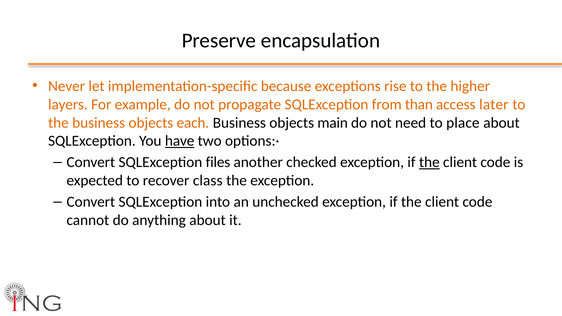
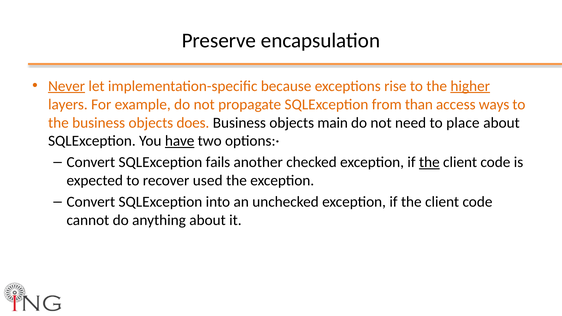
Never underline: none -> present
higher underline: none -> present
later: later -> ways
each: each -> does
files: files -> fails
class: class -> used
